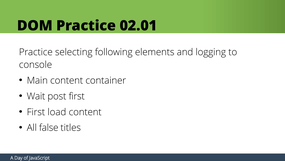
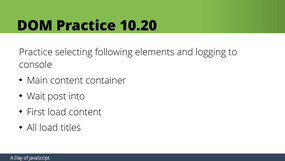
02.01: 02.01 -> 10.20
post first: first -> into
All false: false -> load
